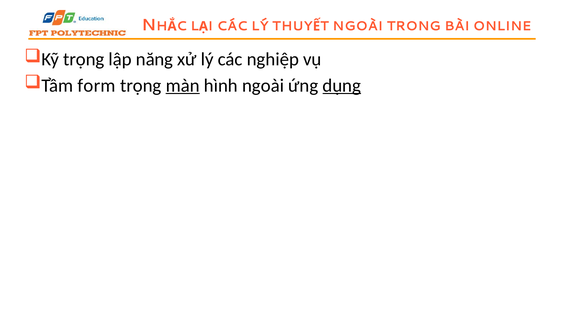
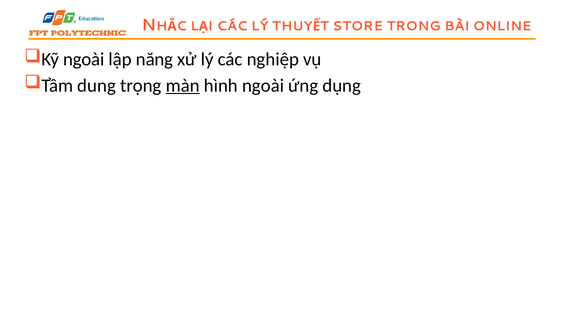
NGOÀI at (358, 26): NGOÀI -> STORE
Kỹ trọng: trọng -> ngoài
form: form -> dung
dụng underline: present -> none
